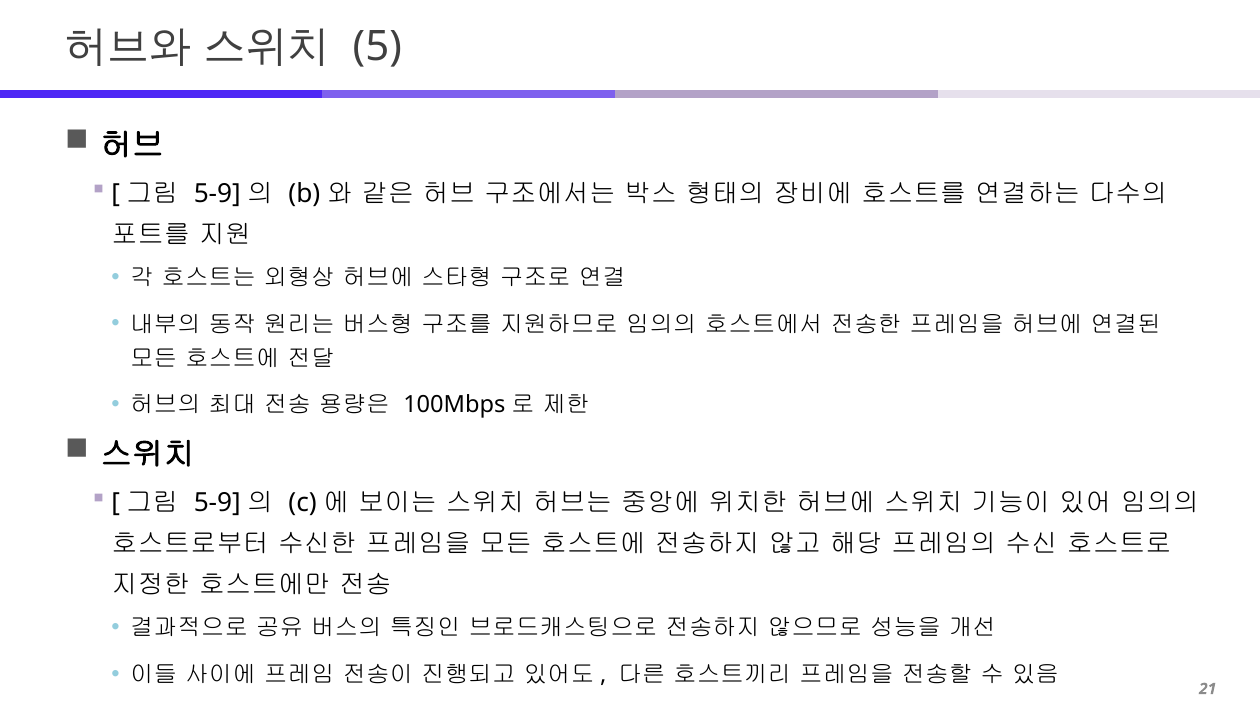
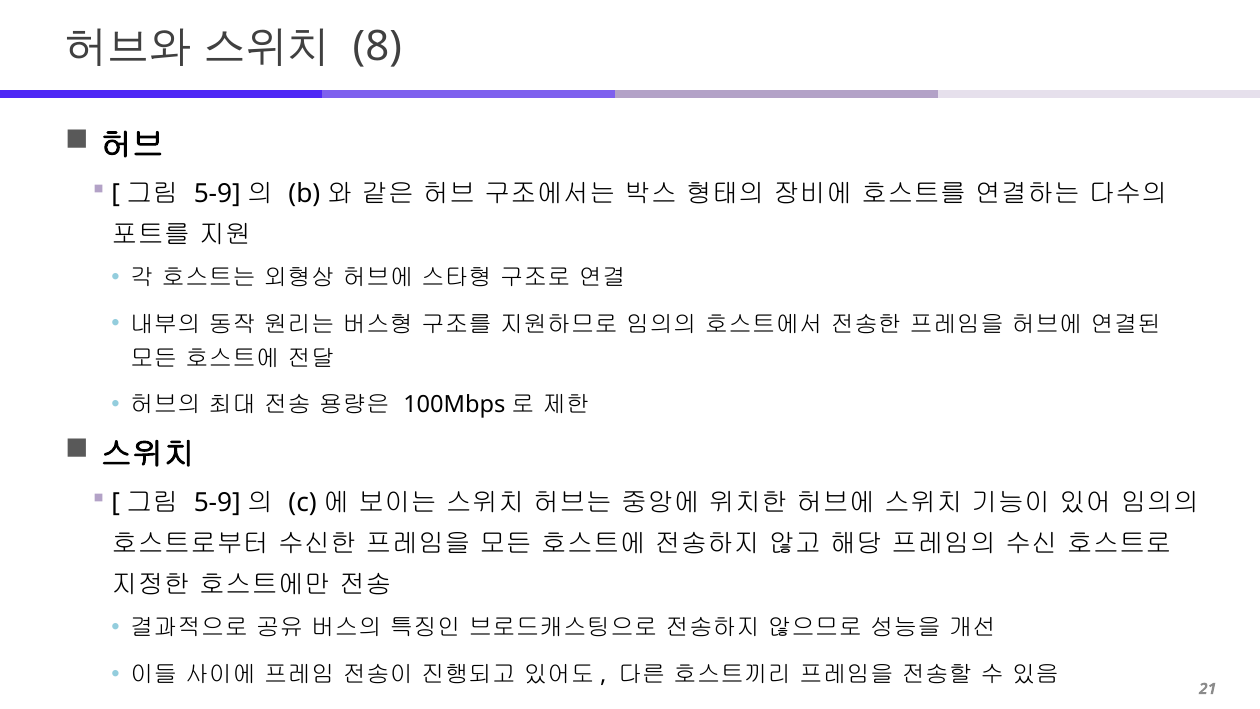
5: 5 -> 8
